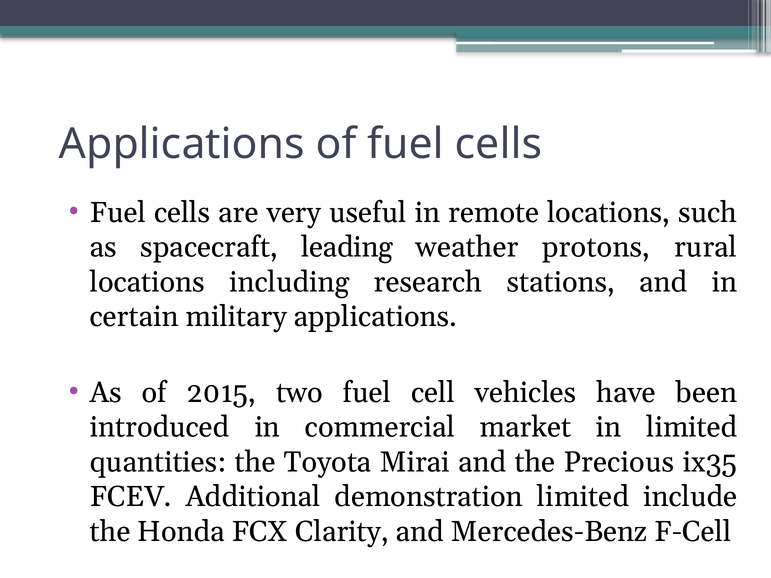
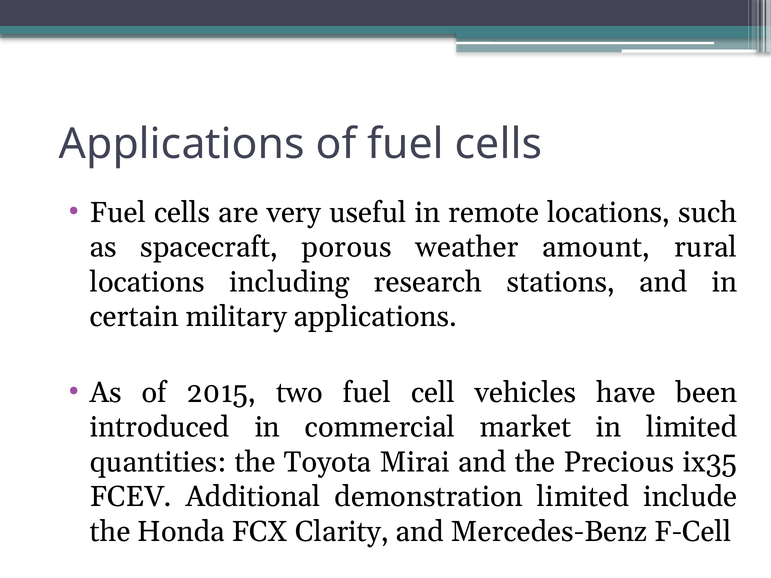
leading: leading -> porous
protons: protons -> amount
